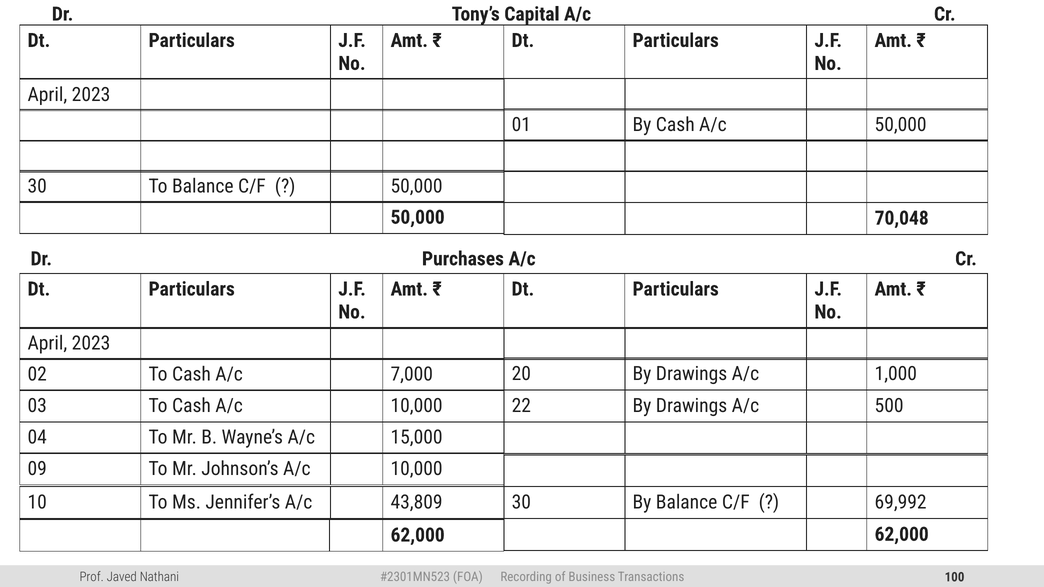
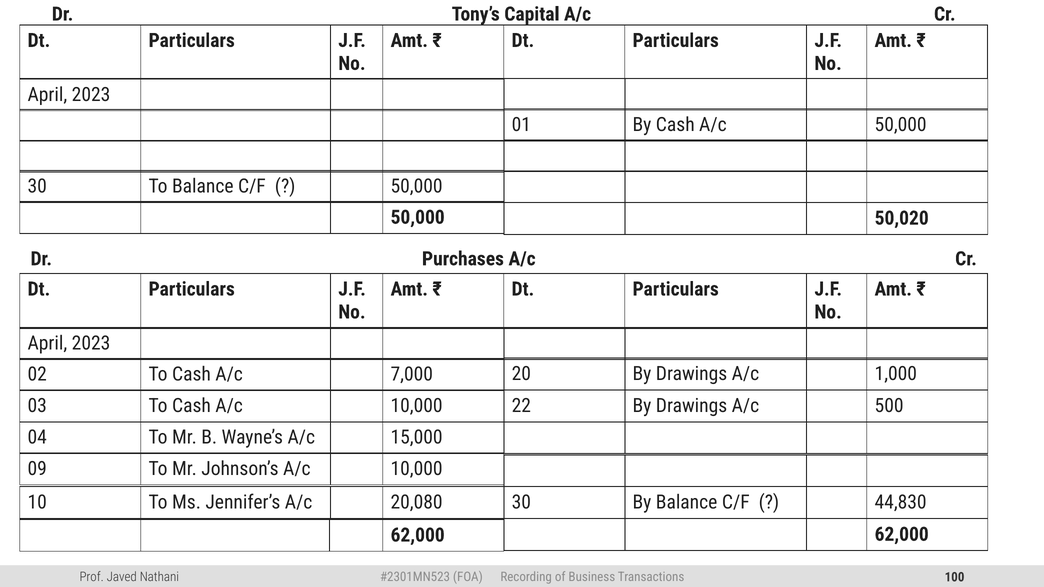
70,048: 70,048 -> 50,020
43,809: 43,809 -> 20,080
69,992: 69,992 -> 44,830
